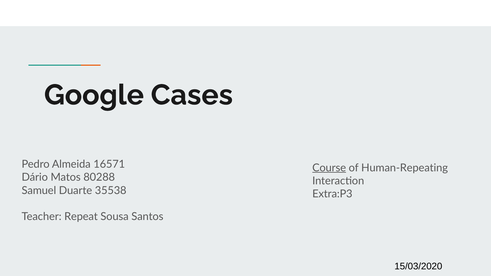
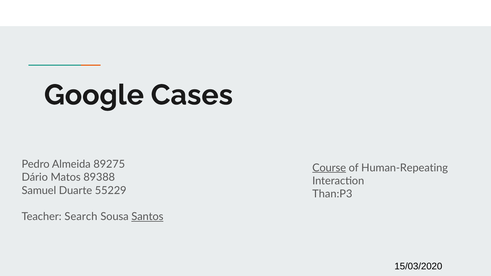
16571: 16571 -> 89275
80288: 80288 -> 89388
35538: 35538 -> 55229
Extra:P3: Extra:P3 -> Than:P3
Repeat: Repeat -> Search
Santos underline: none -> present
